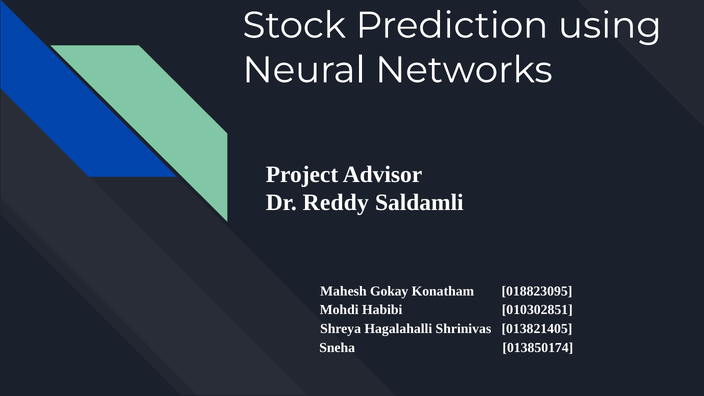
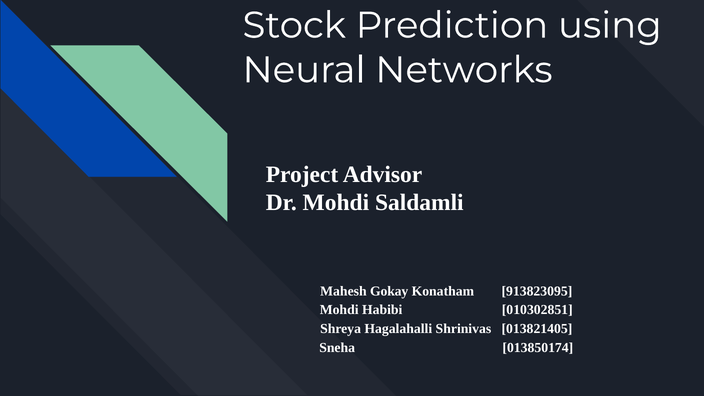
Dr Reddy: Reddy -> Mohdi
018823095: 018823095 -> 913823095
